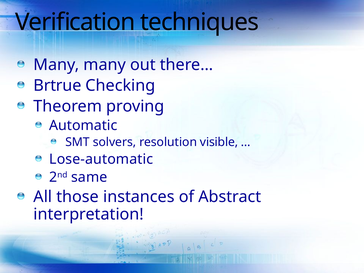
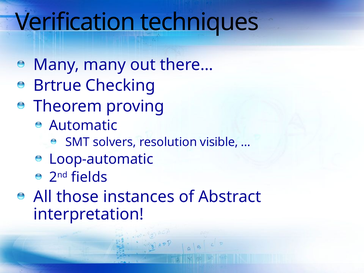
Lose-automatic: Lose-automatic -> Loop-automatic
same: same -> fields
